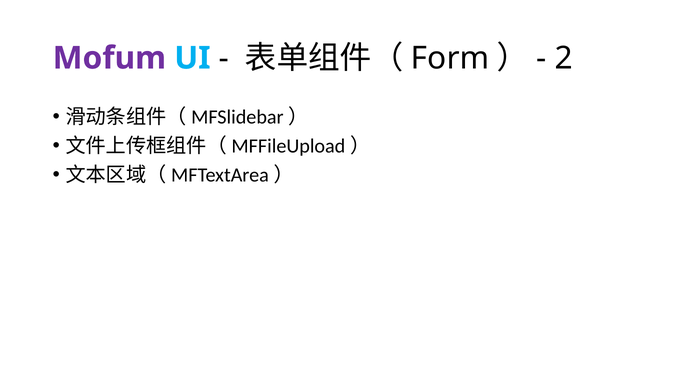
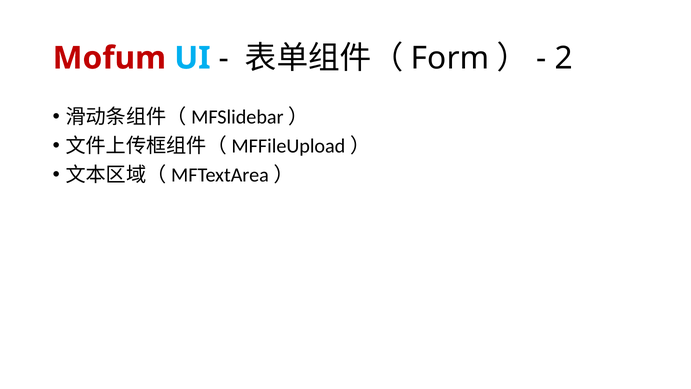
Mofum colour: purple -> red
